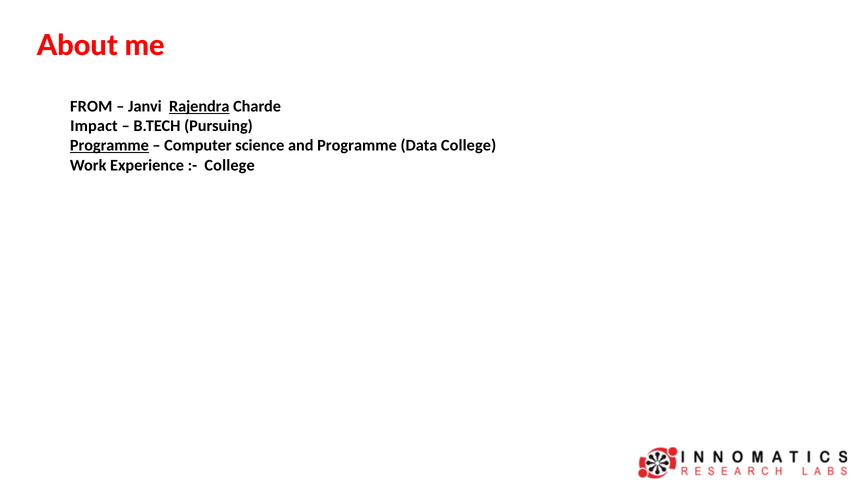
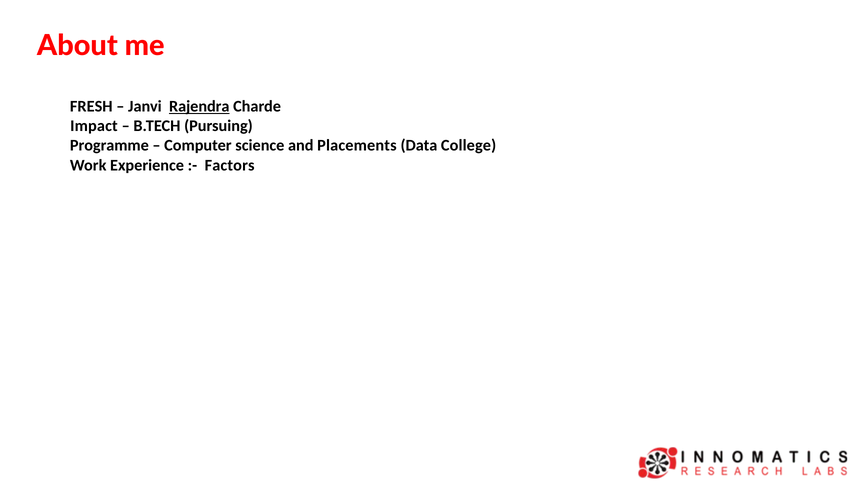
FROM: FROM -> FRESH
Programme at (109, 146) underline: present -> none
and Programme: Programme -> Placements
College at (230, 165): College -> Factors
